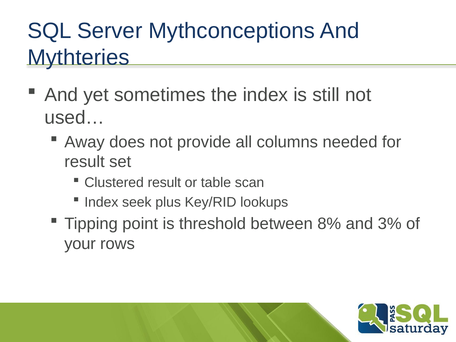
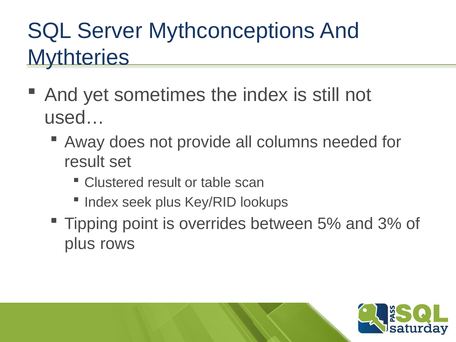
threshold: threshold -> overrides
8%: 8% -> 5%
your at (80, 244): your -> plus
